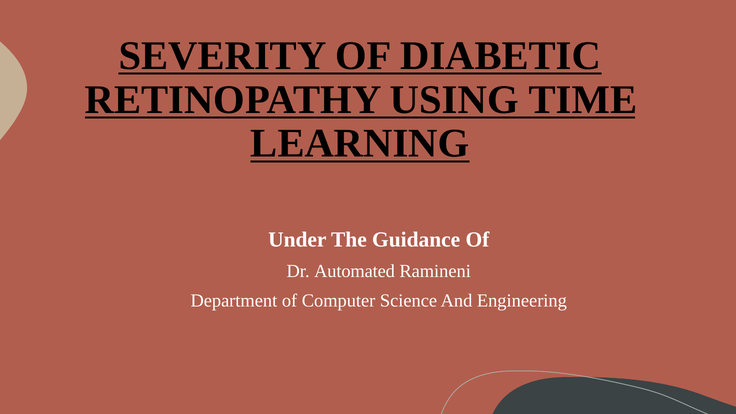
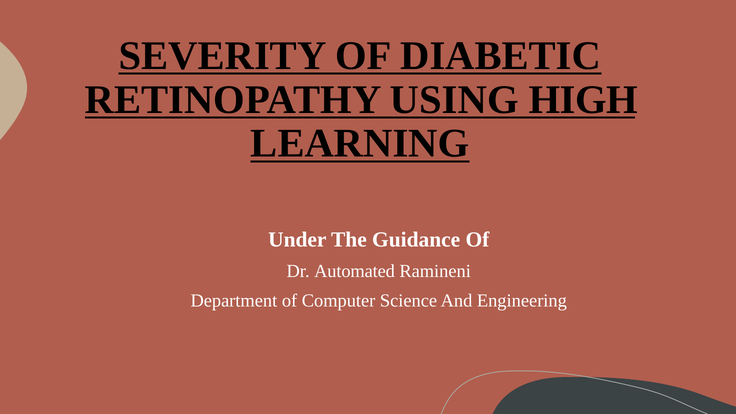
TIME: TIME -> HIGH
